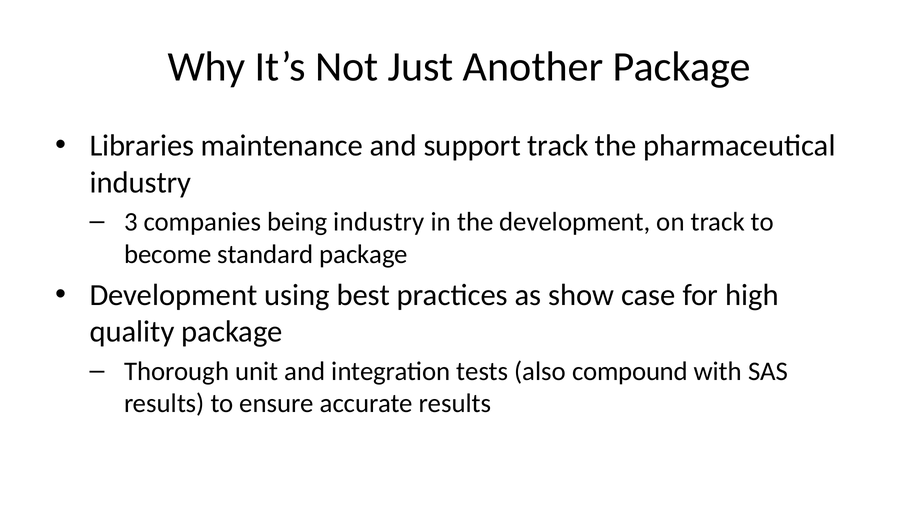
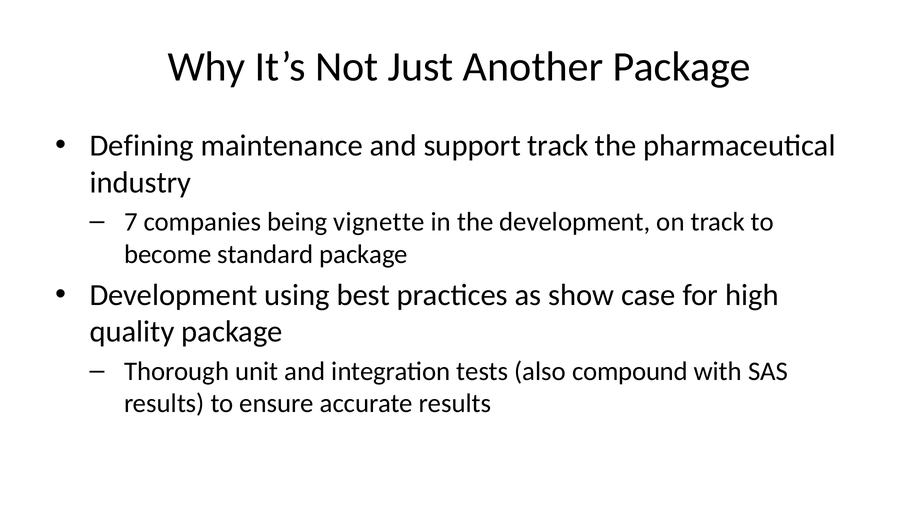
Libraries: Libraries -> Defining
3: 3 -> 7
being industry: industry -> vignette
